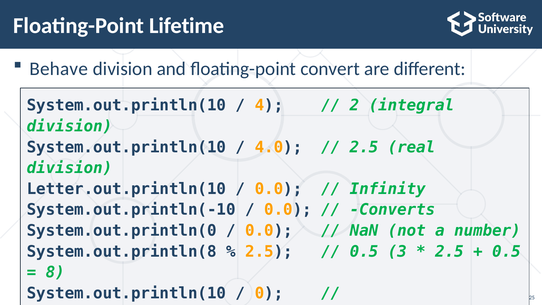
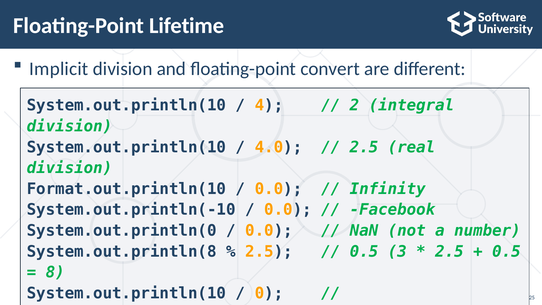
Behave: Behave -> Implicit
Letter.out.println(10: Letter.out.println(10 -> Format.out.println(10
Converts: Converts -> Facebook
